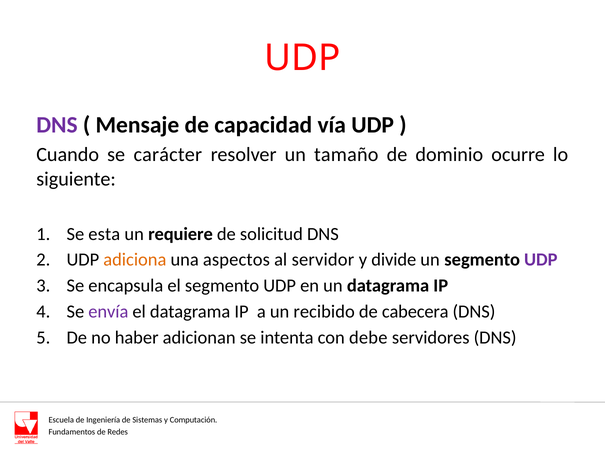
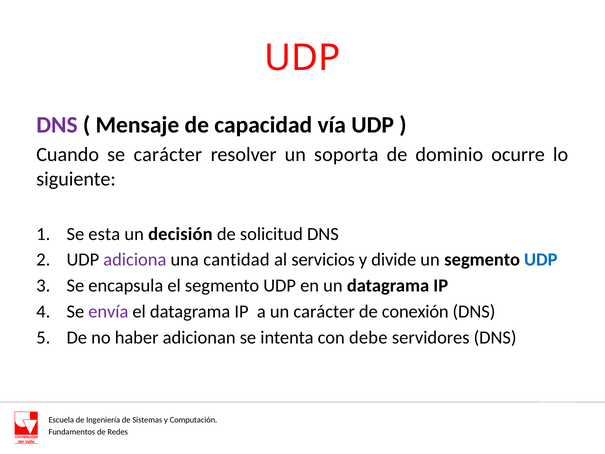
tamaño: tamaño -> soporta
requiere: requiere -> decisión
adiciona colour: orange -> purple
aspectos: aspectos -> cantidad
servidor: servidor -> servicios
UDP at (541, 260) colour: purple -> blue
un recibido: recibido -> carácter
cabecera: cabecera -> conexión
